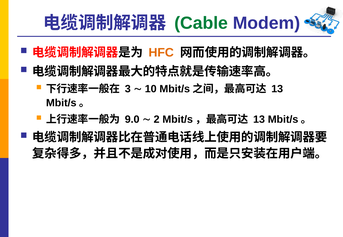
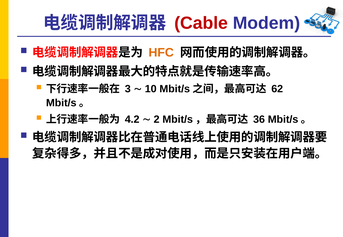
Cable colour: green -> red
13 at (277, 89): 13 -> 62
9.0: 9.0 -> 4.2
13 at (259, 120): 13 -> 36
